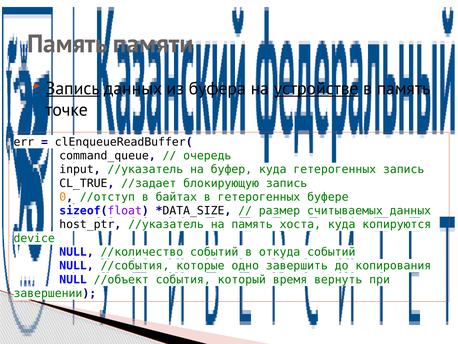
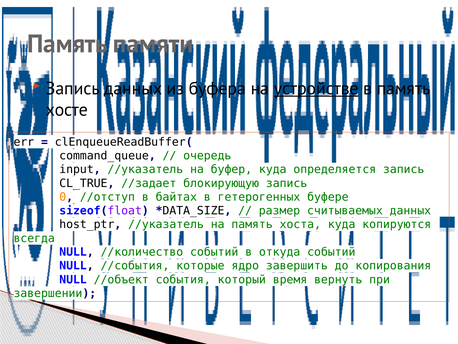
Запись at (73, 88) underline: present -> none
точке: точке -> хосте
куда гетерогенных: гетерогенных -> определяется
device: device -> всегда
одно: одно -> ядро
